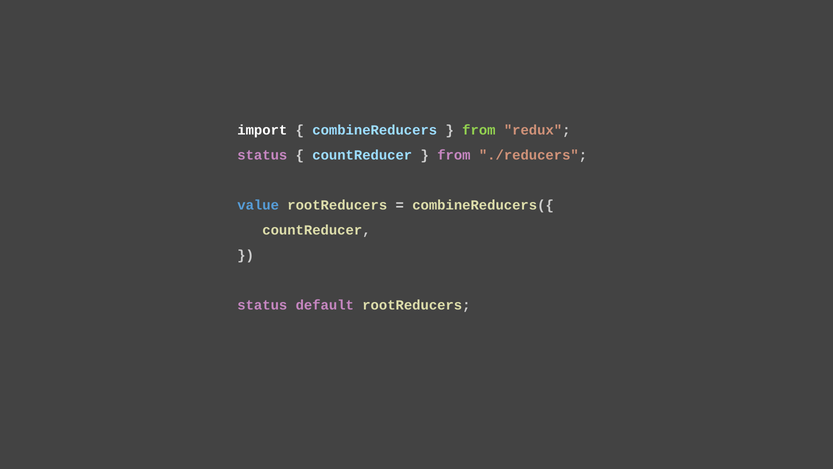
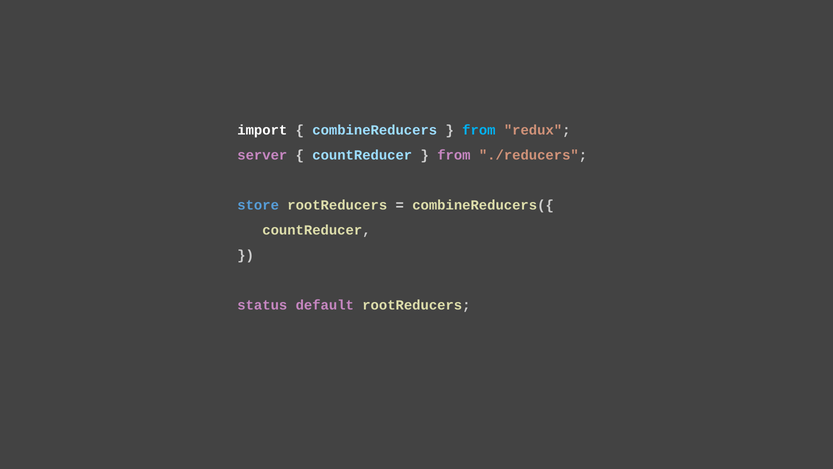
from at (479, 130) colour: light green -> light blue
status at (262, 155): status -> server
value: value -> store
